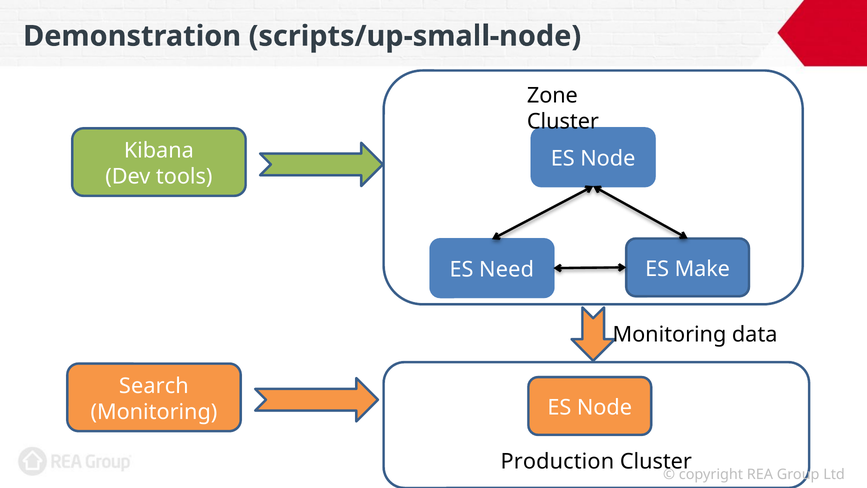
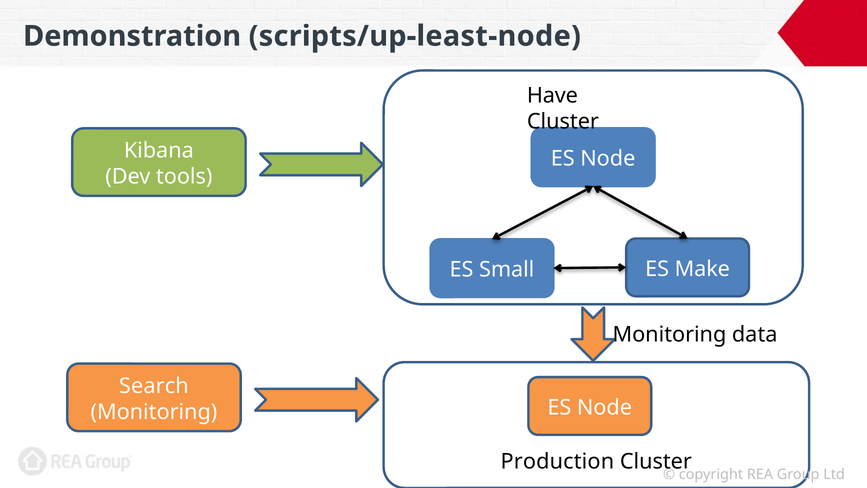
scripts/up-small-node: scripts/up-small-node -> scripts/up-least-node
Zone: Zone -> Have
Need: Need -> Small
